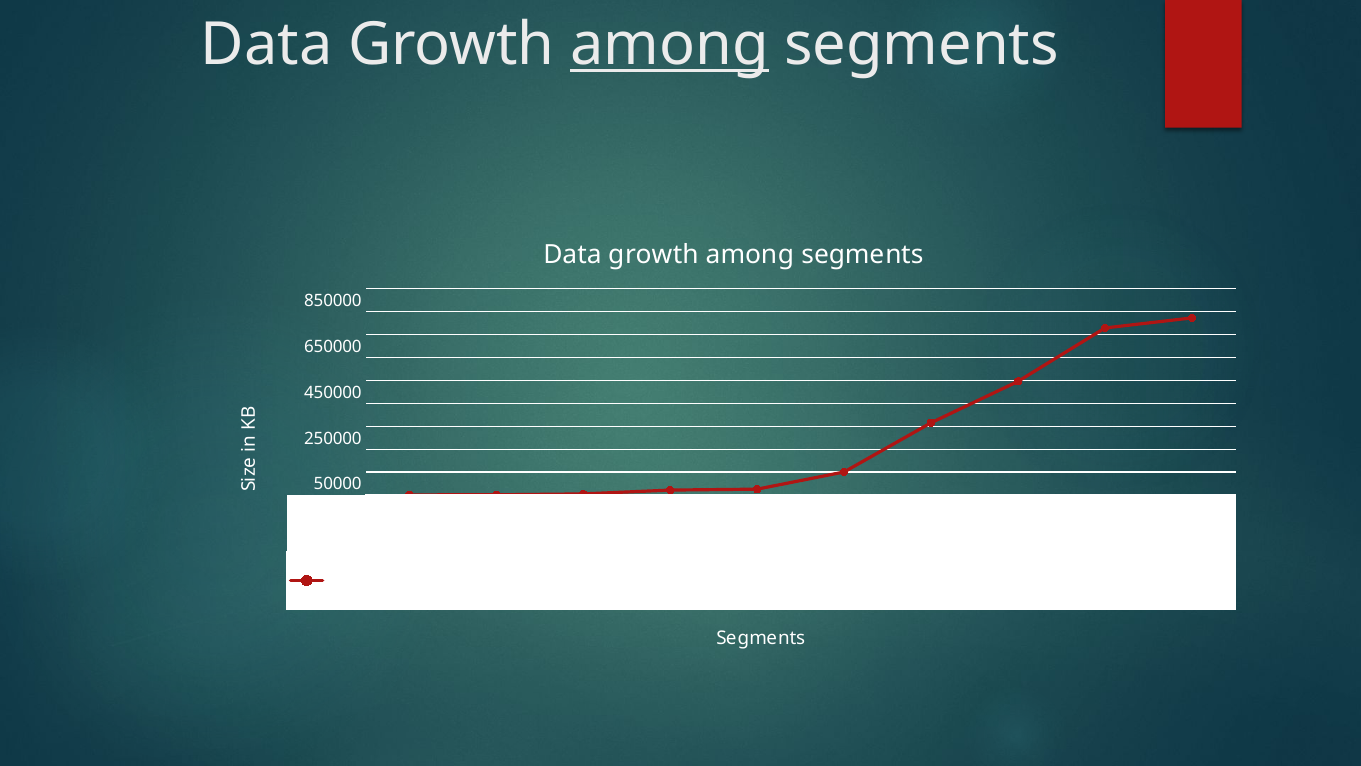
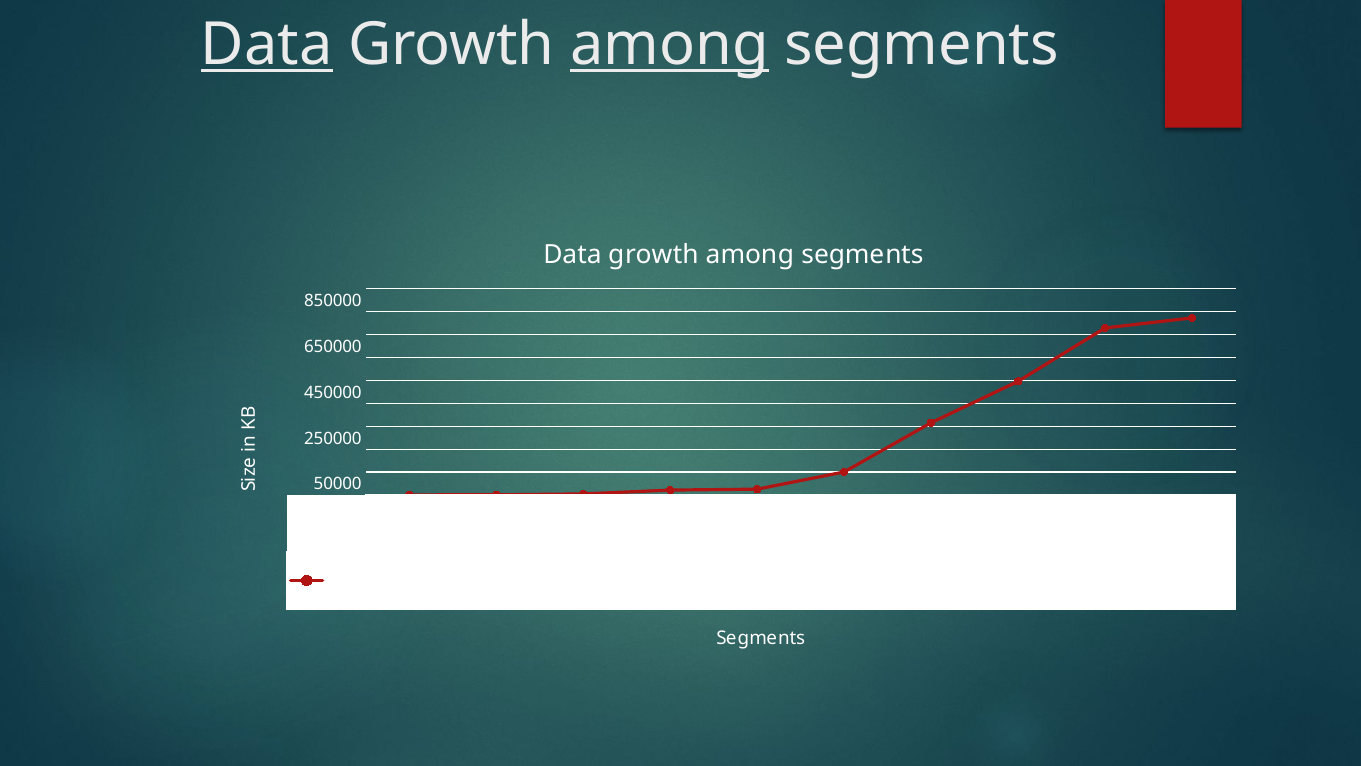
Data at (267, 45) underline: none -> present
